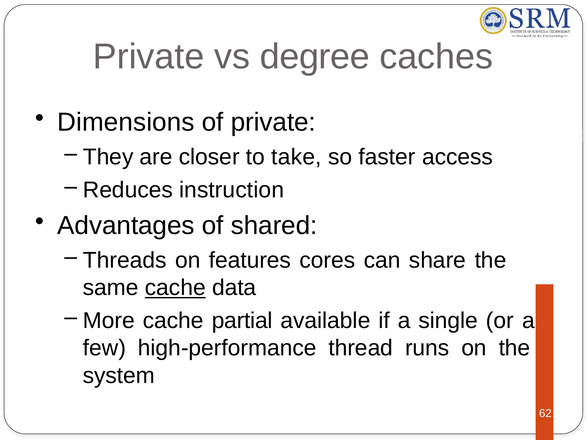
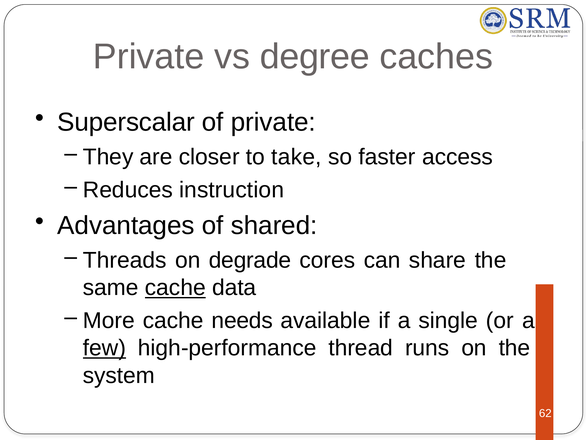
Dimensions: Dimensions -> Superscalar
features: features -> degrade
partial: partial -> needs
few underline: none -> present
